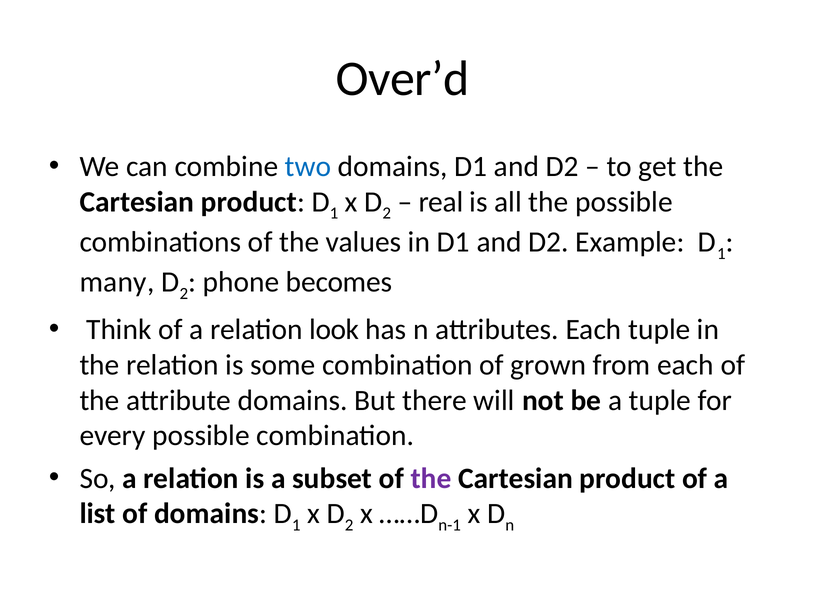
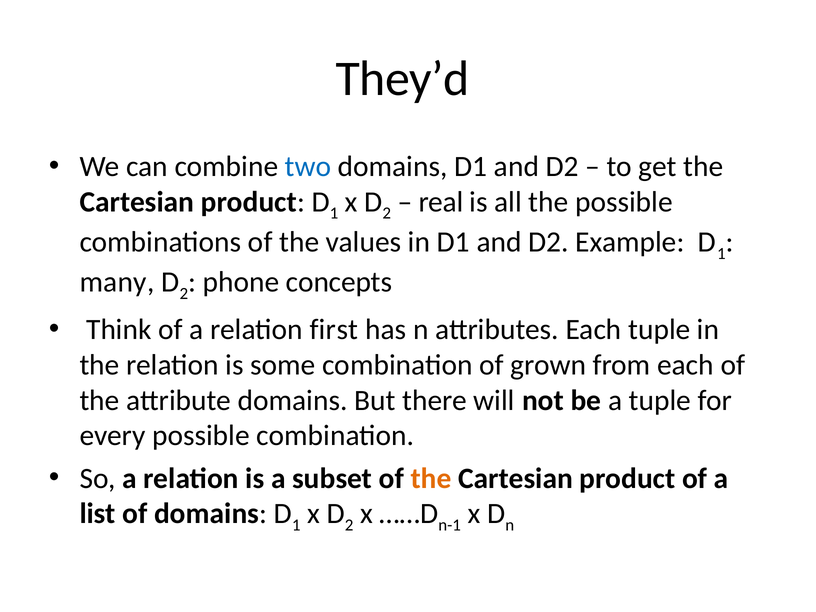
Over’d: Over’d -> They’d
becomes: becomes -> concepts
look: look -> first
the at (431, 478) colour: purple -> orange
